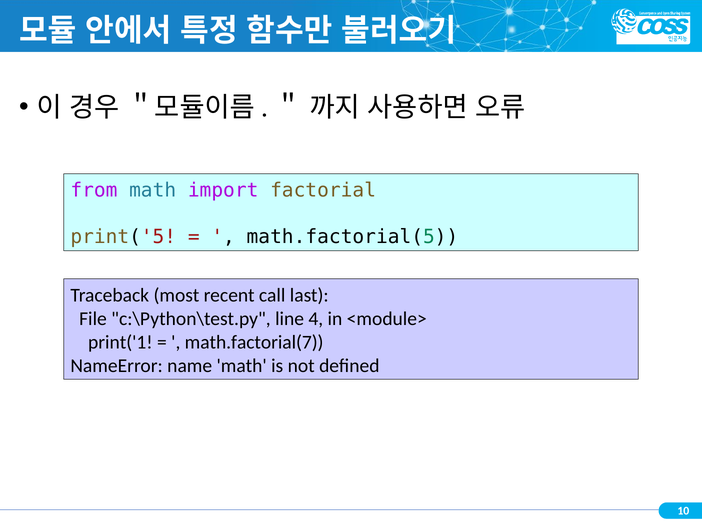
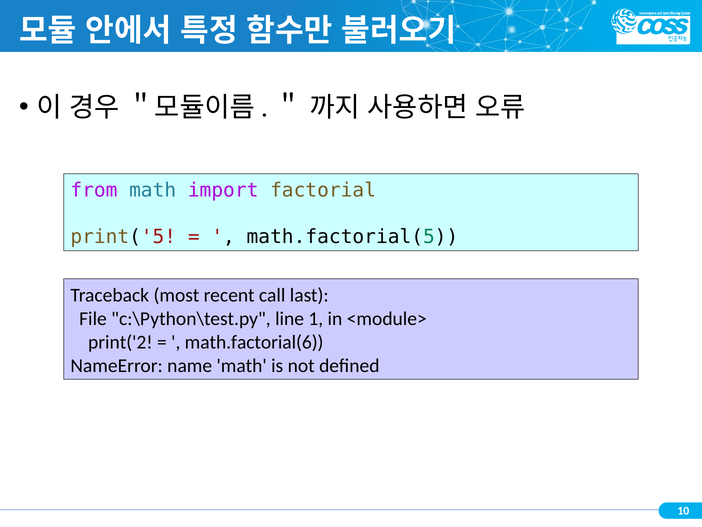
4: 4 -> 1
print('1: print('1 -> print('2
math.factorial(7: math.factorial(7 -> math.factorial(6
